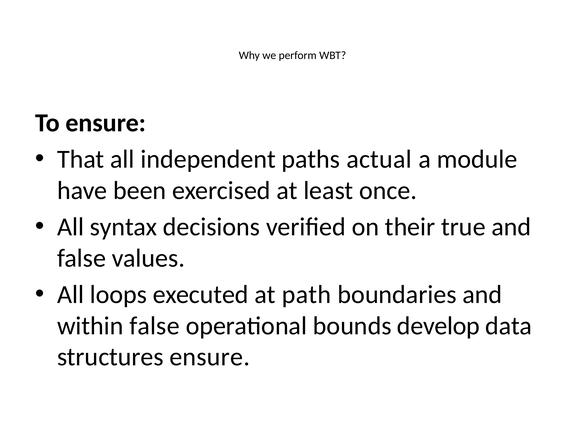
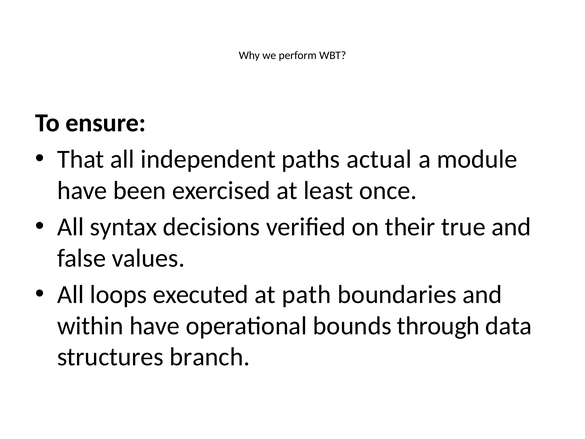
within false: false -> have
develop: develop -> through
structures ensure: ensure -> branch
